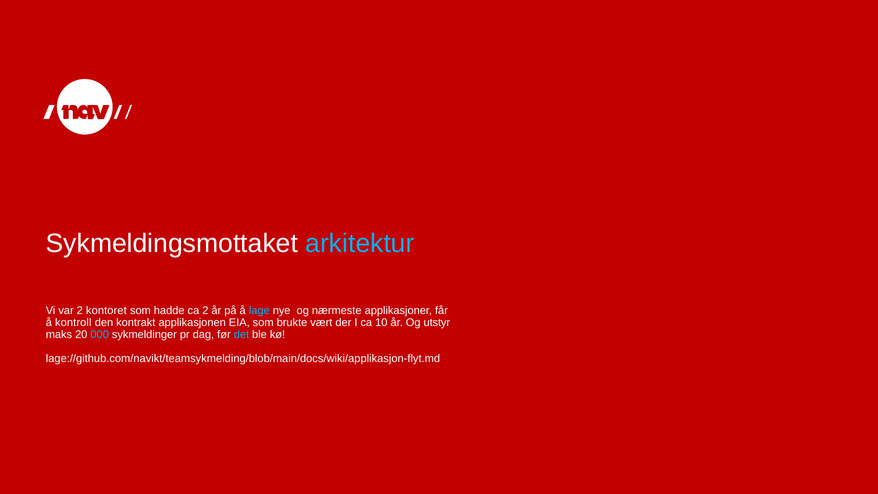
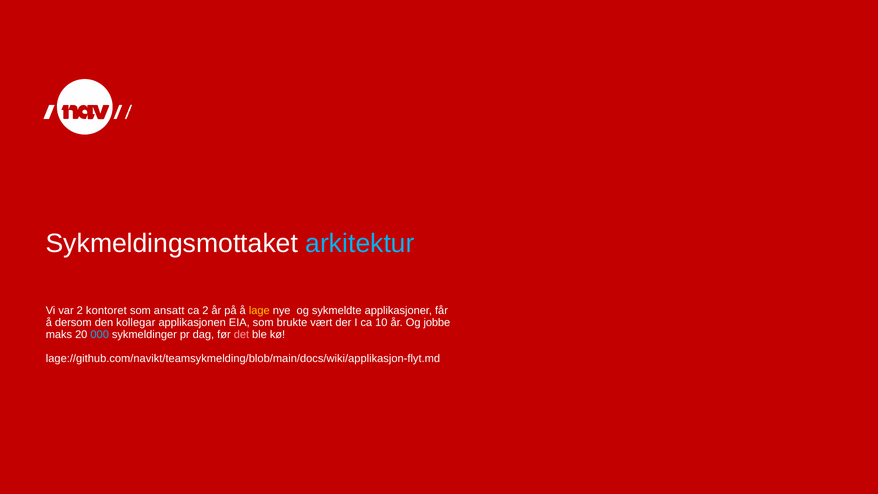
hadde: hadde -> ansatt
lage colour: light blue -> yellow
nærmeste: nærmeste -> sykmeldte
kontroll: kontroll -> dersom
kontrakt: kontrakt -> kollegar
utstyr: utstyr -> jobbe
det colour: light blue -> pink
